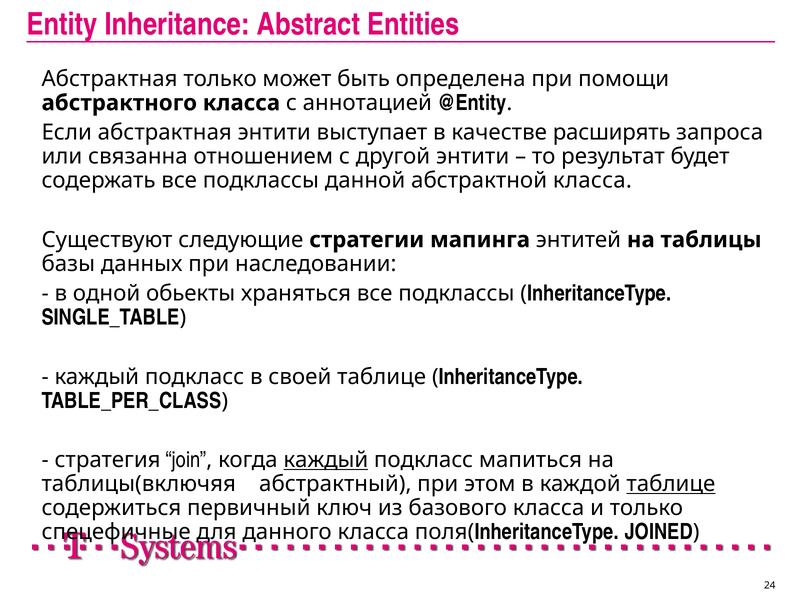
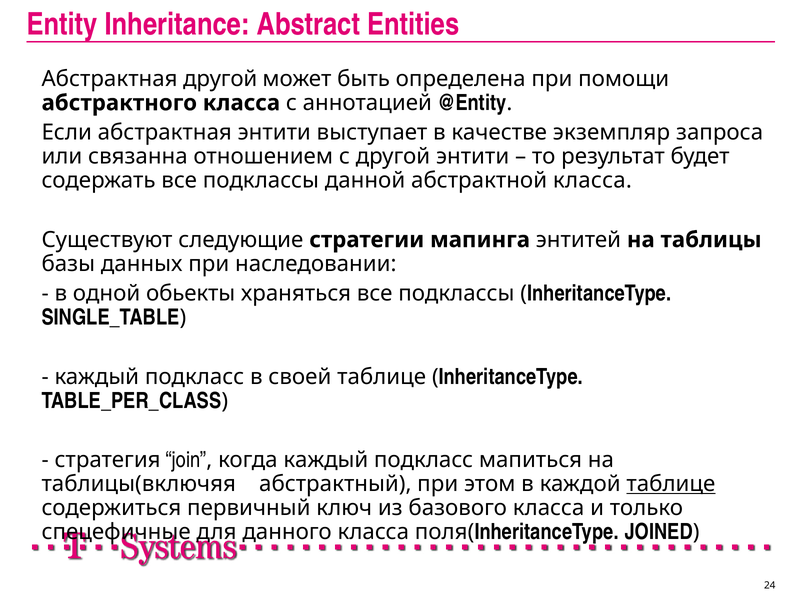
Абстрактная только: только -> другой
расширять: расширять -> экземпляр
каждый at (326, 460) underline: present -> none
